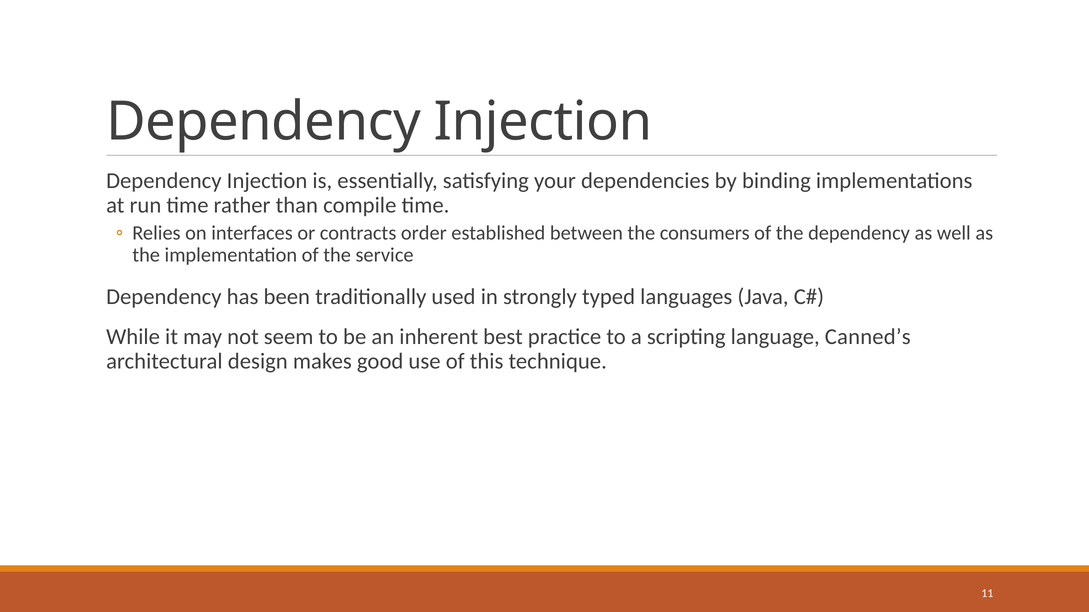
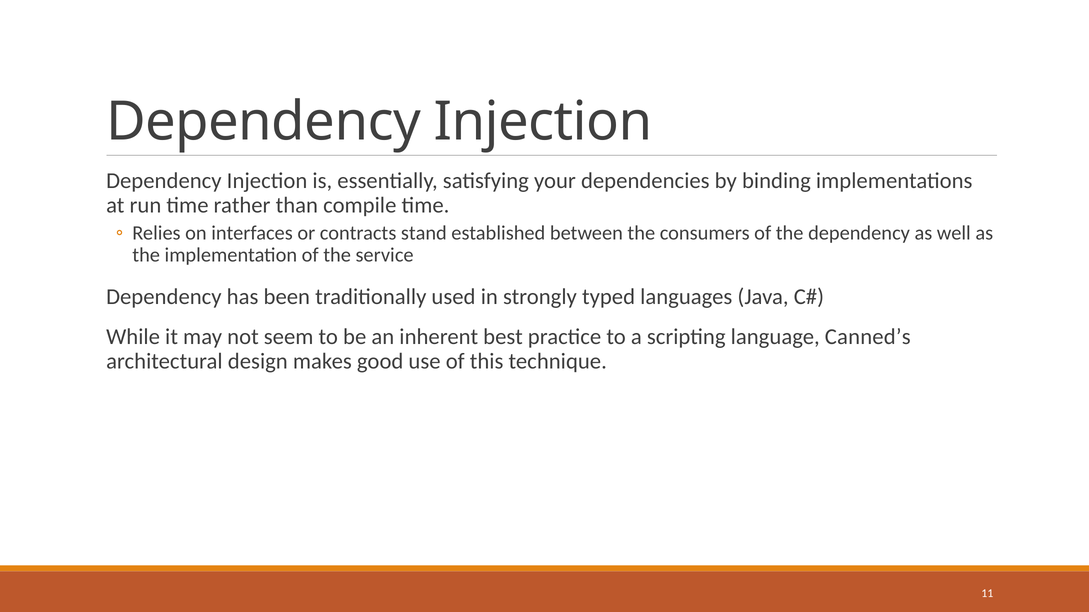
order: order -> stand
